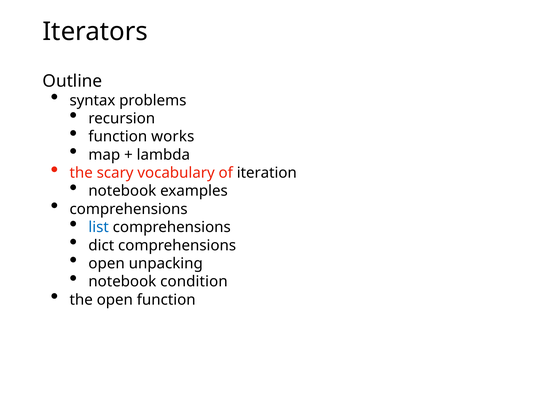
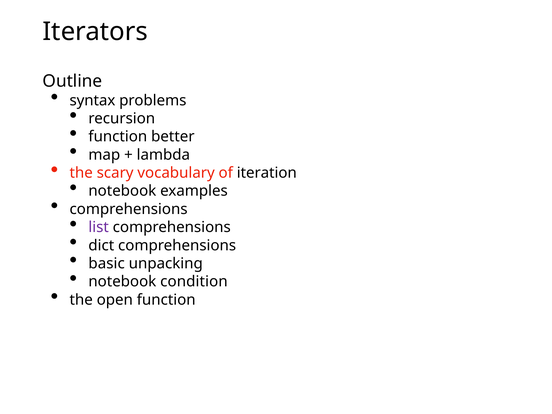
works: works -> better
list colour: blue -> purple
open at (107, 263): open -> basic
